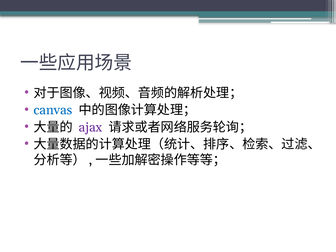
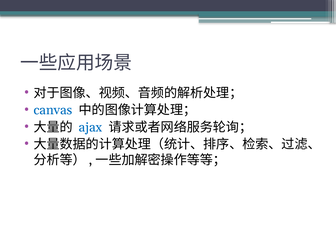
ajax colour: purple -> blue
